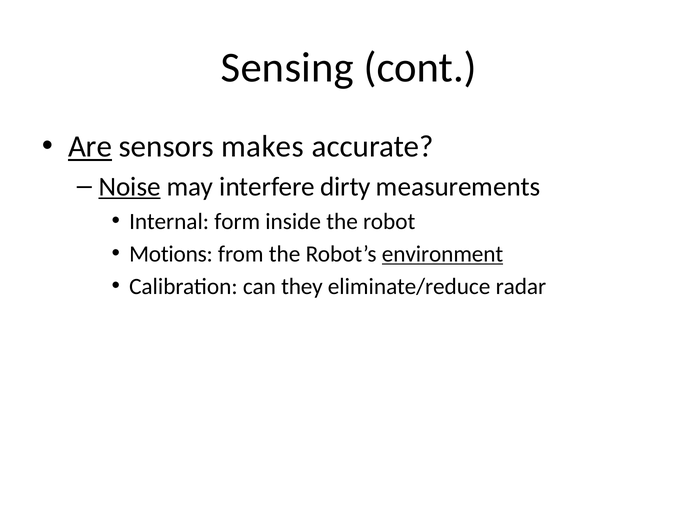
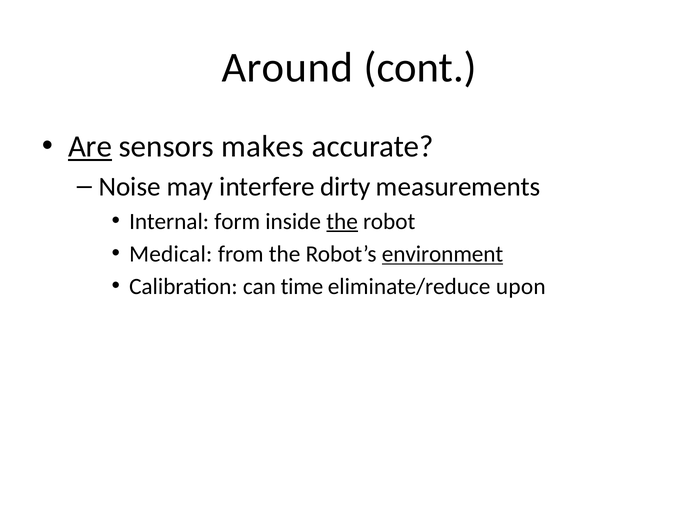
Sensing: Sensing -> Around
Noise underline: present -> none
the at (342, 221) underline: none -> present
Motions: Motions -> Medical
they: they -> time
radar: radar -> upon
